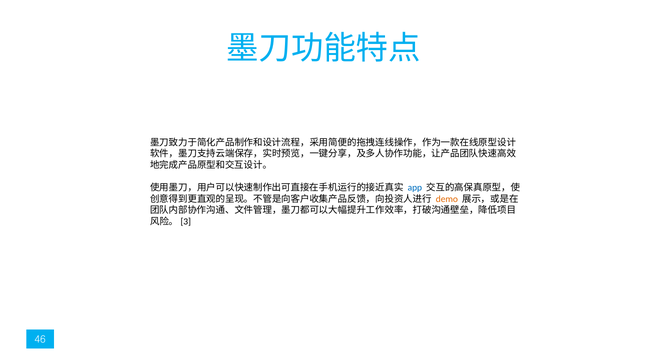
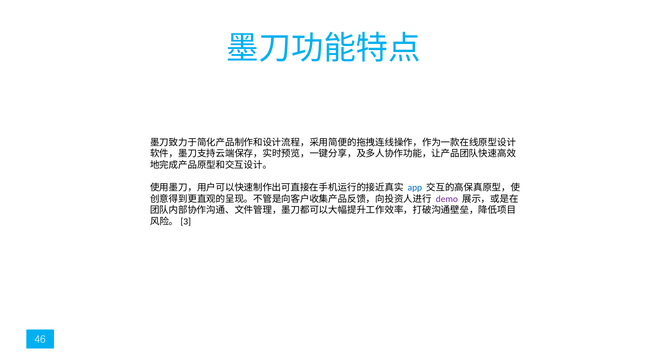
demo colour: orange -> purple
